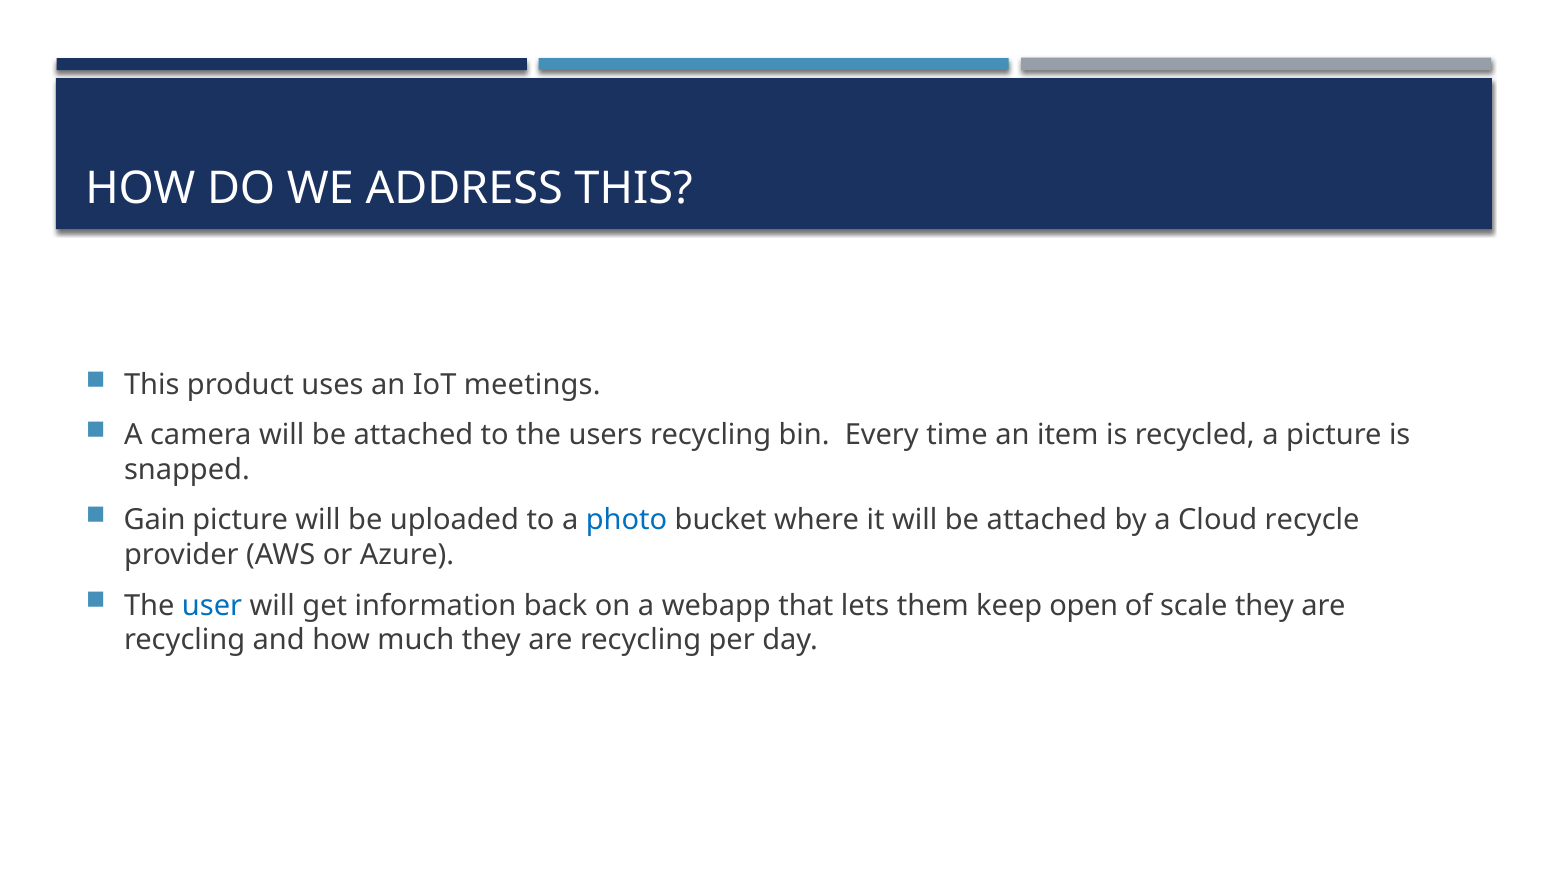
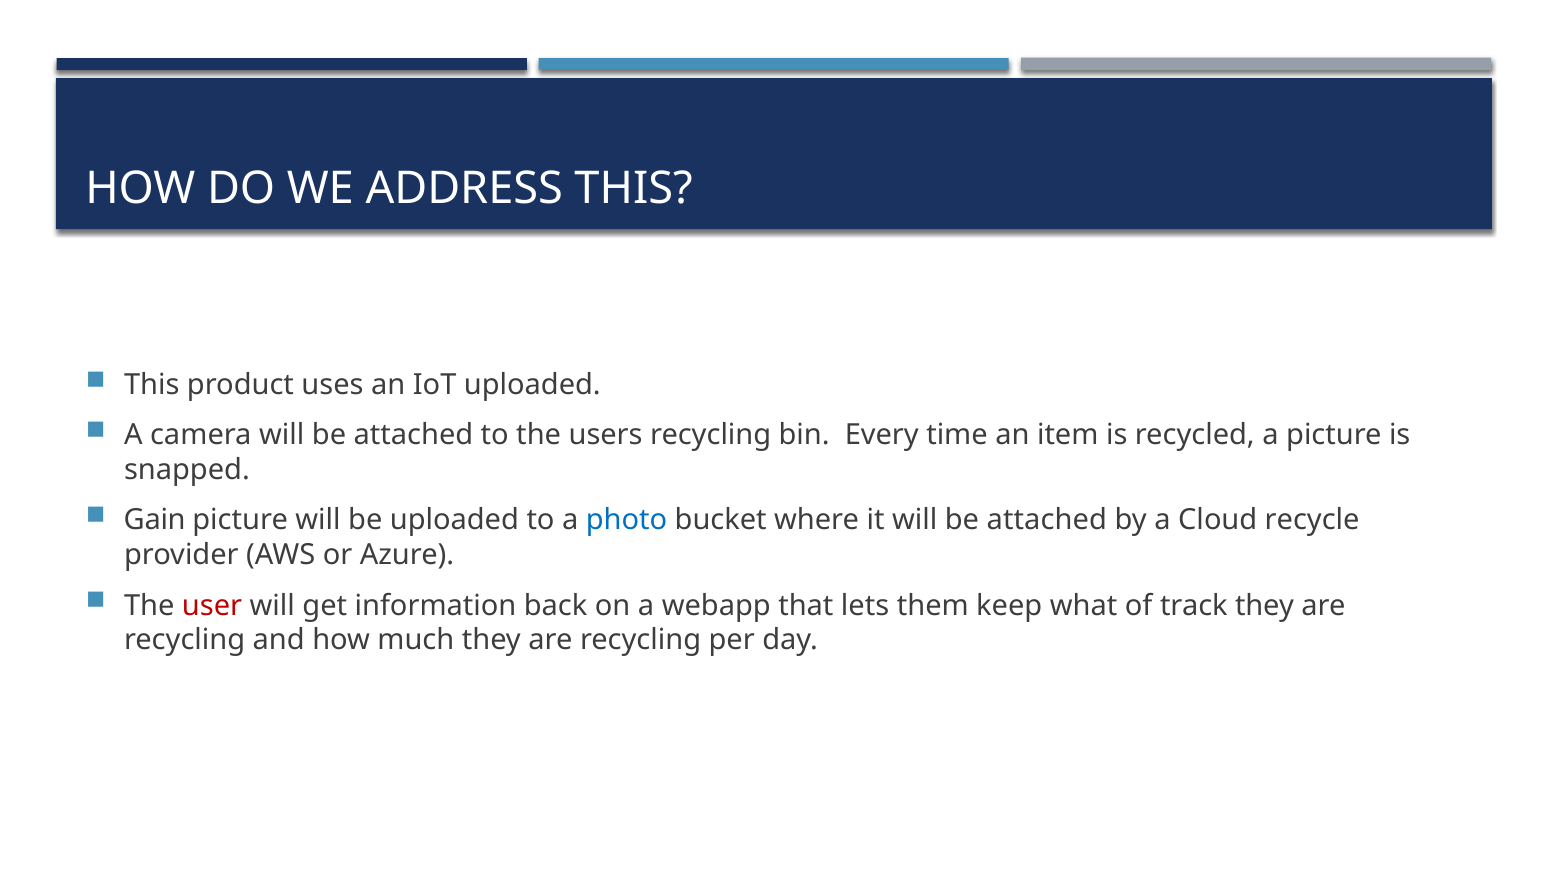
IoT meetings: meetings -> uploaded
user colour: blue -> red
open: open -> what
scale: scale -> track
